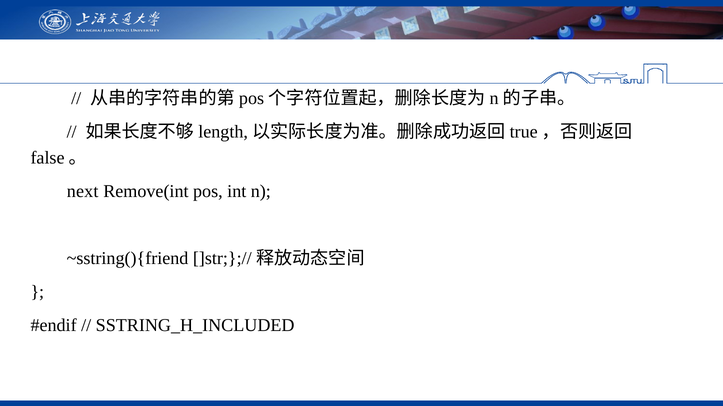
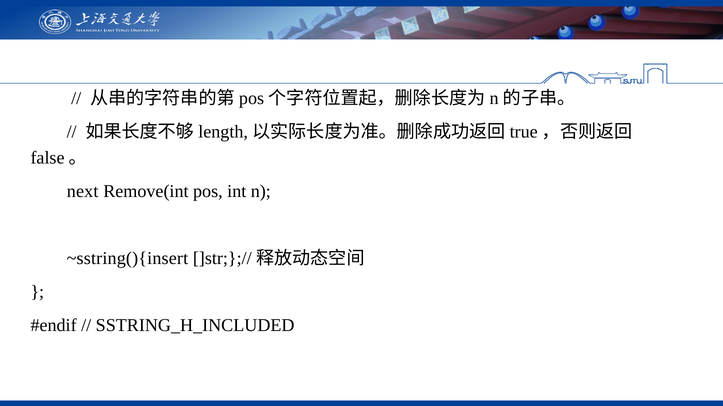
~sstring(){friend: ~sstring(){friend -> ~sstring(){insert
